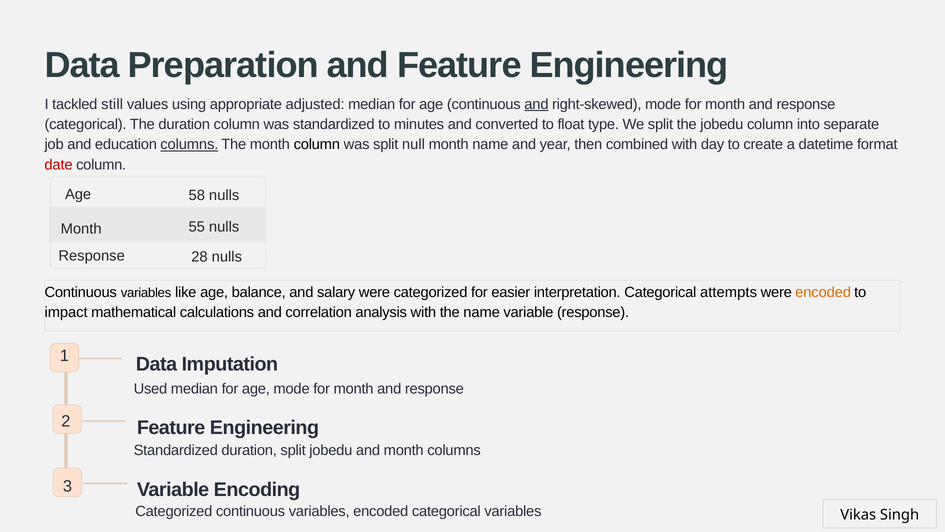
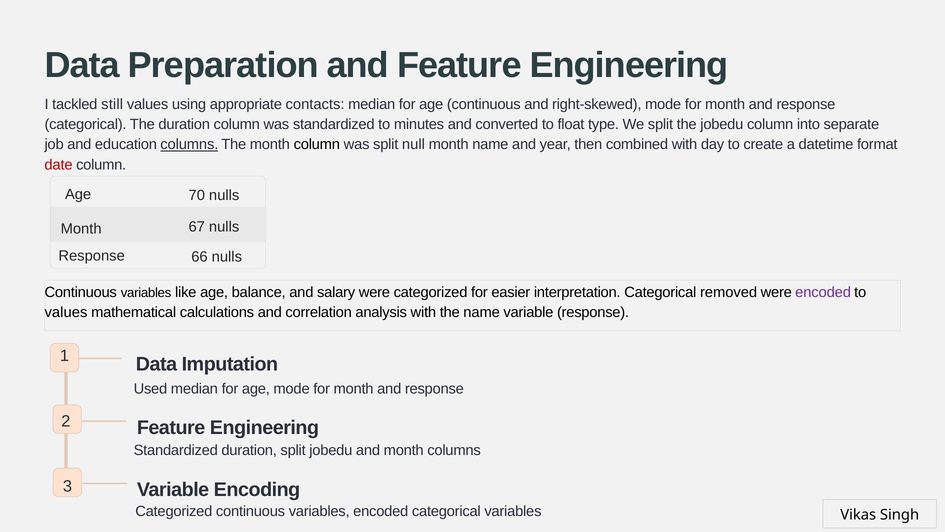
adjusted: adjusted -> contacts
and at (536, 104) underline: present -> none
58: 58 -> 70
55: 55 -> 67
28: 28 -> 66
attempts: attempts -> removed
encoded at (823, 292) colour: orange -> purple
impact at (66, 312): impact -> values
